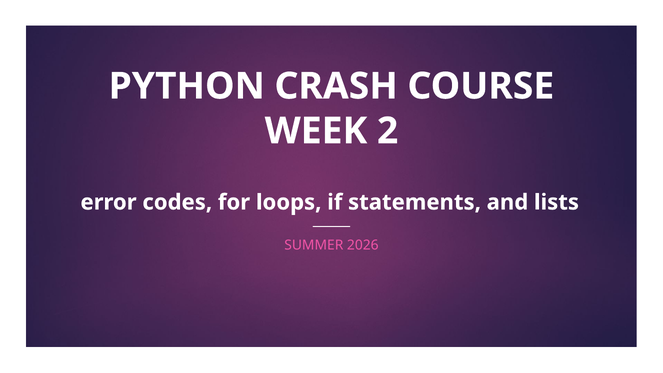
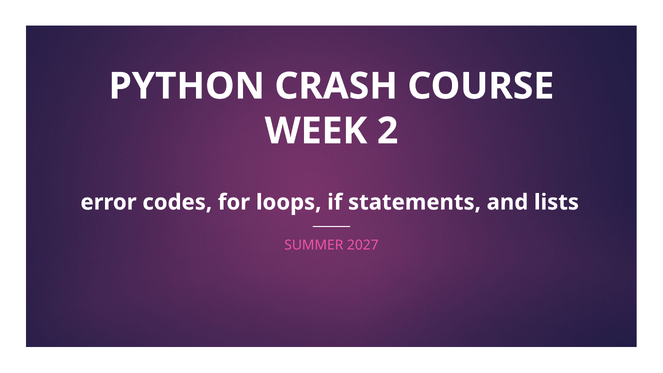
2026: 2026 -> 2027
